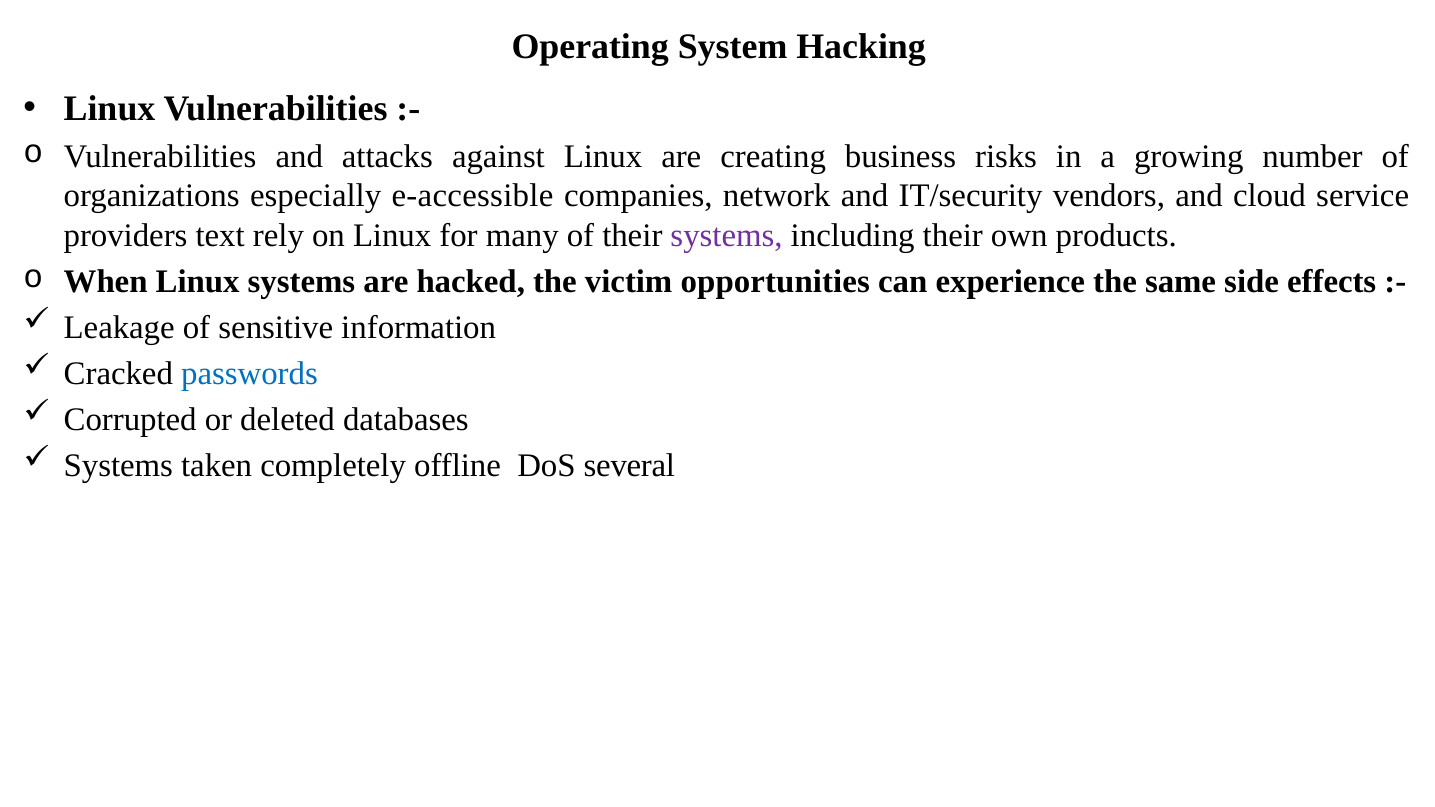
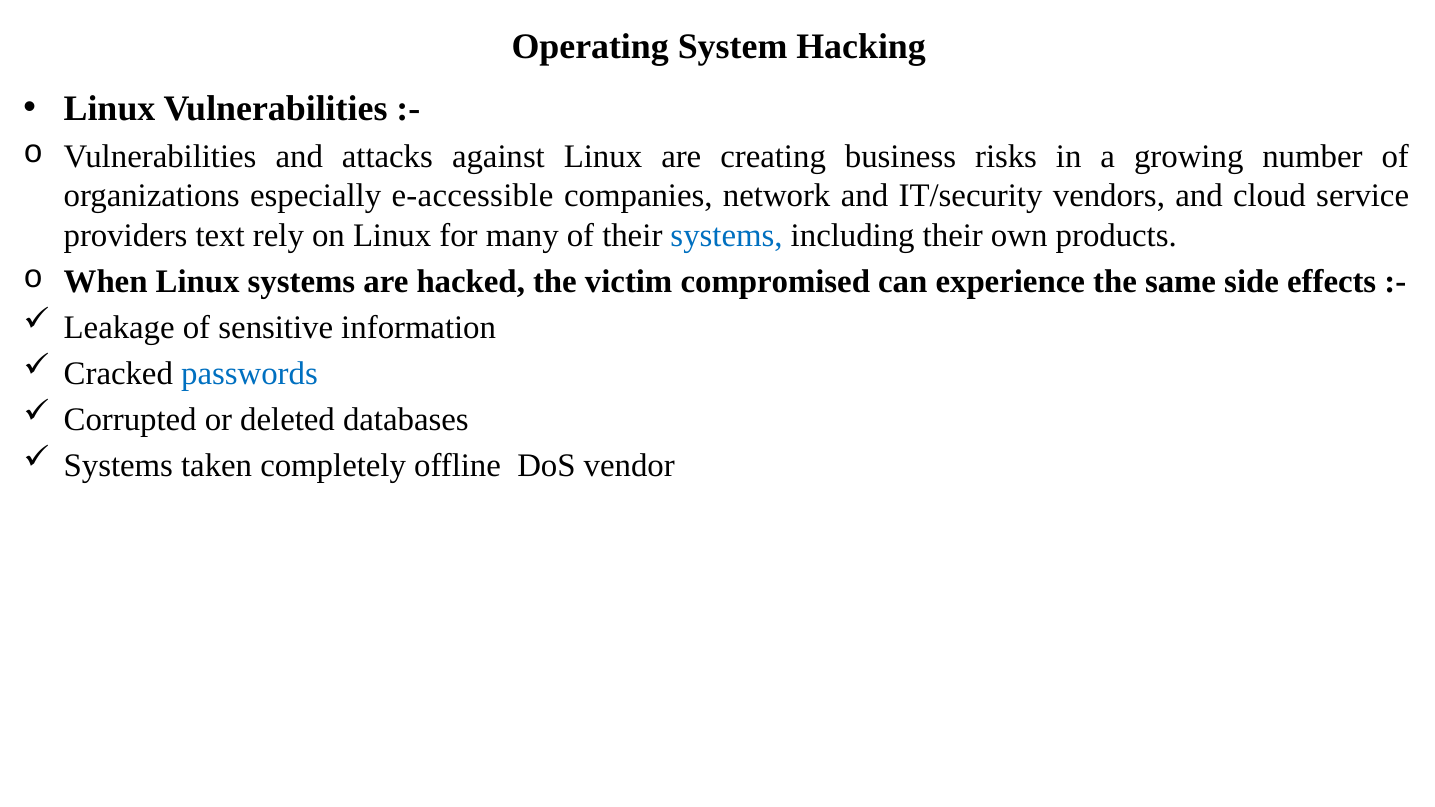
systems at (727, 235) colour: purple -> blue
opportunities: opportunities -> compromised
several: several -> vendor
